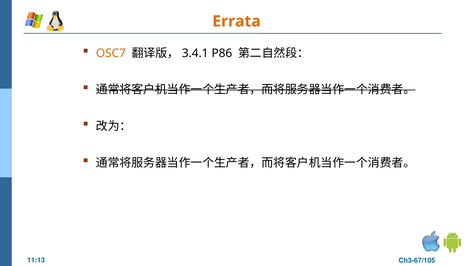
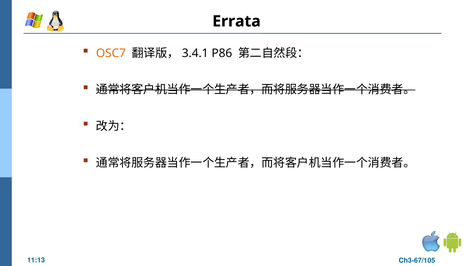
Errata colour: orange -> black
